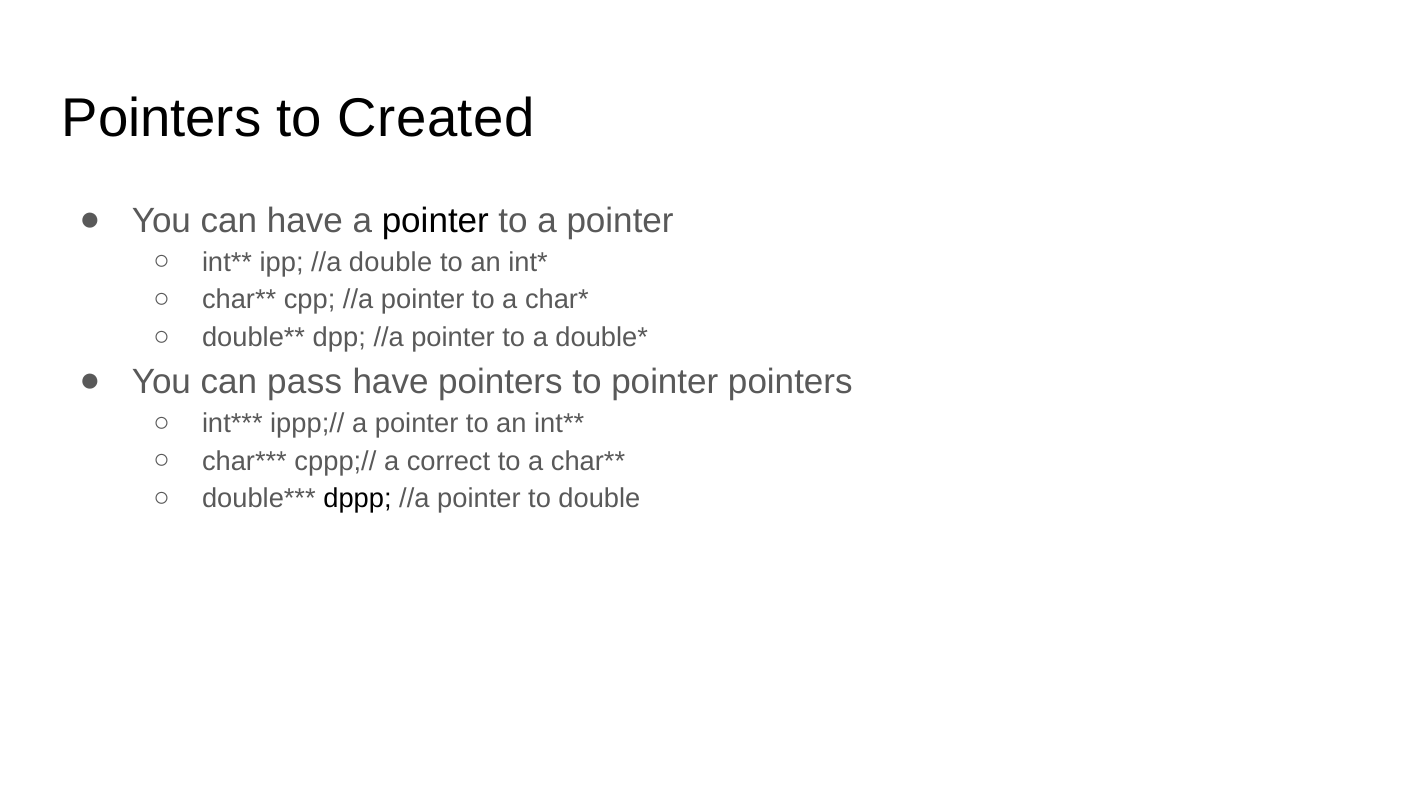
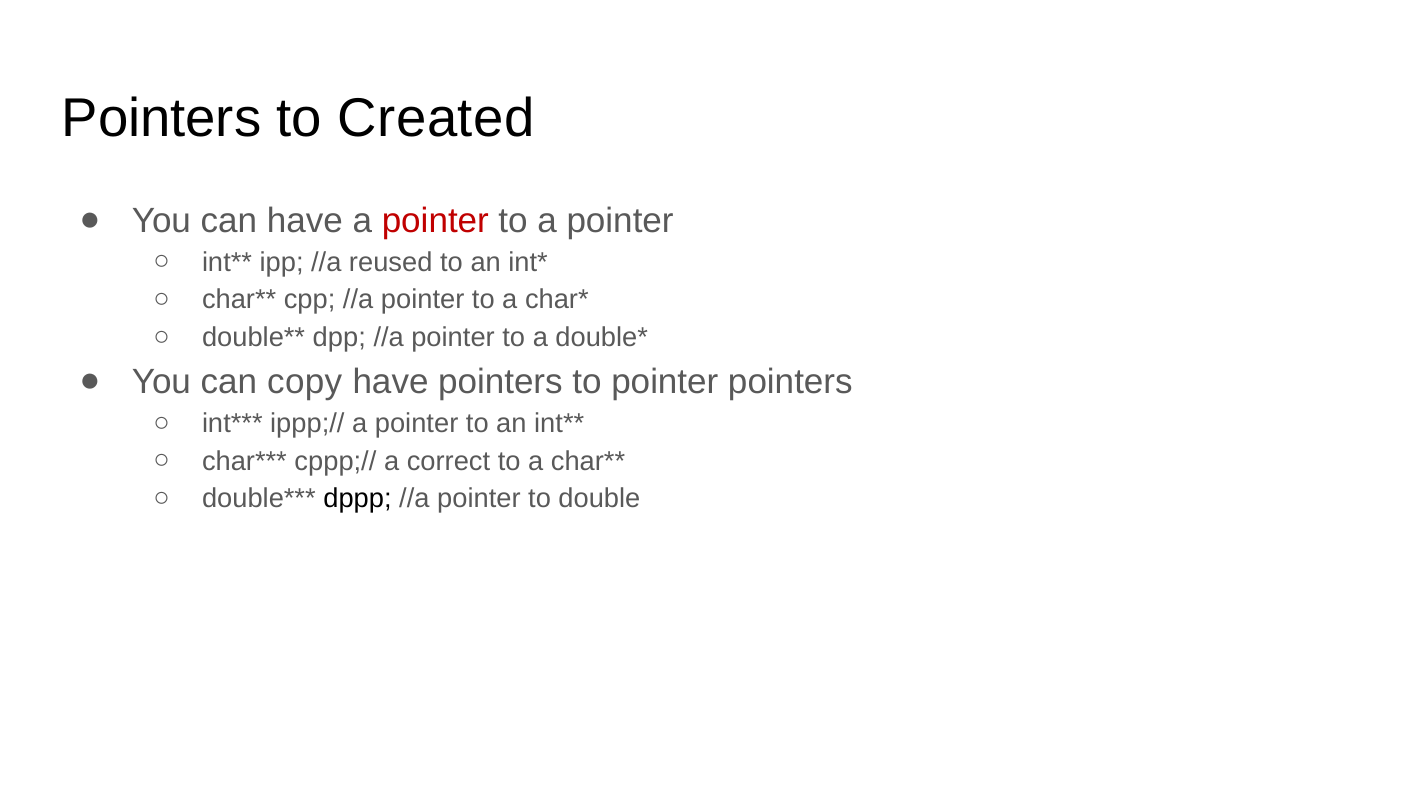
pointer at (435, 220) colour: black -> red
//a double: double -> reused
pass: pass -> copy
